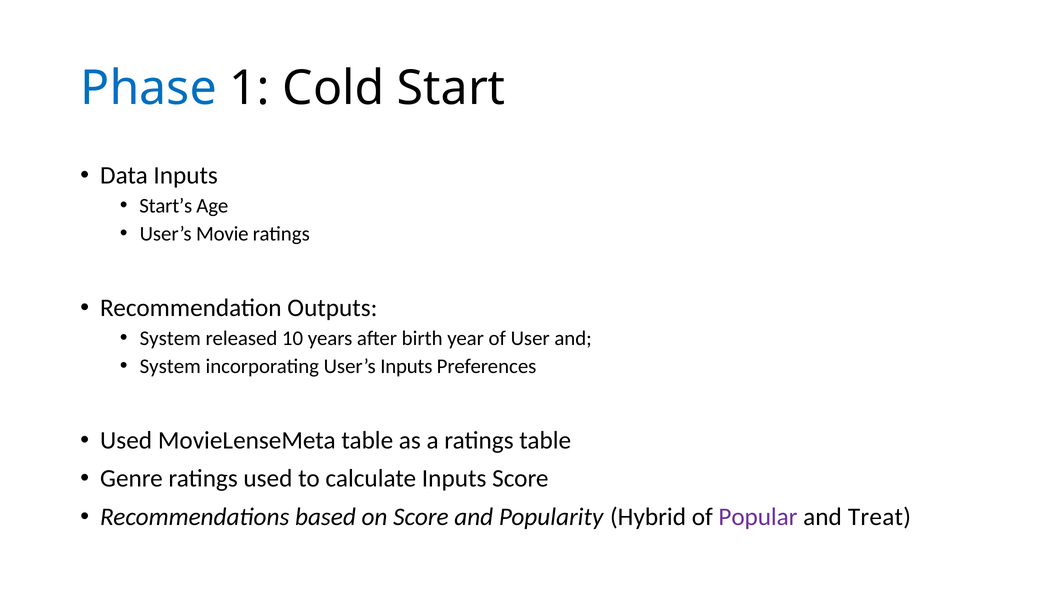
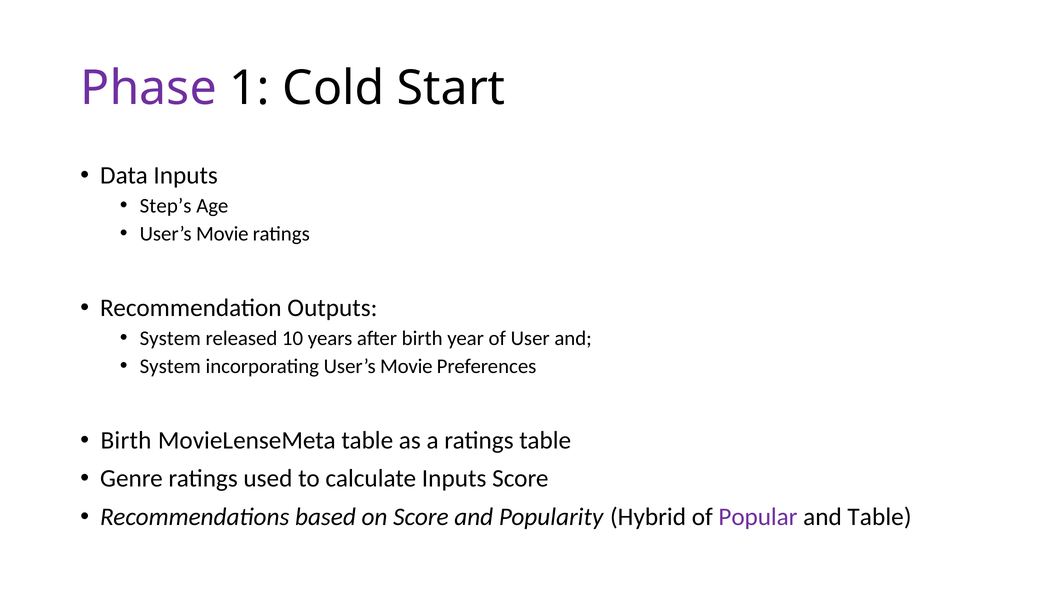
Phase colour: blue -> purple
Start’s: Start’s -> Step’s
incorporating User’s Inputs: Inputs -> Movie
Used at (126, 440): Used -> Birth
and Treat: Treat -> Table
